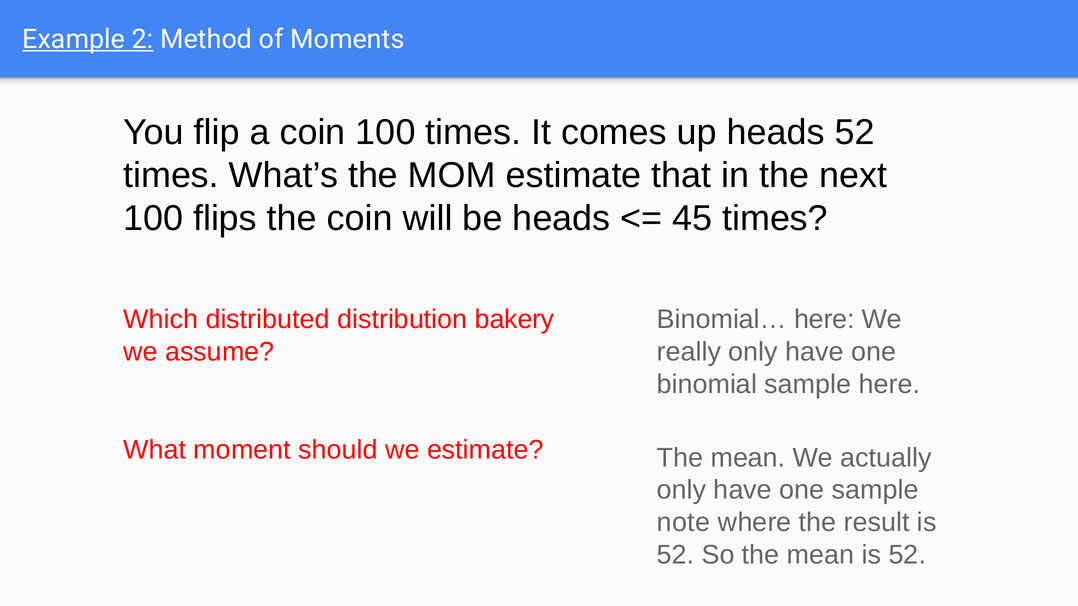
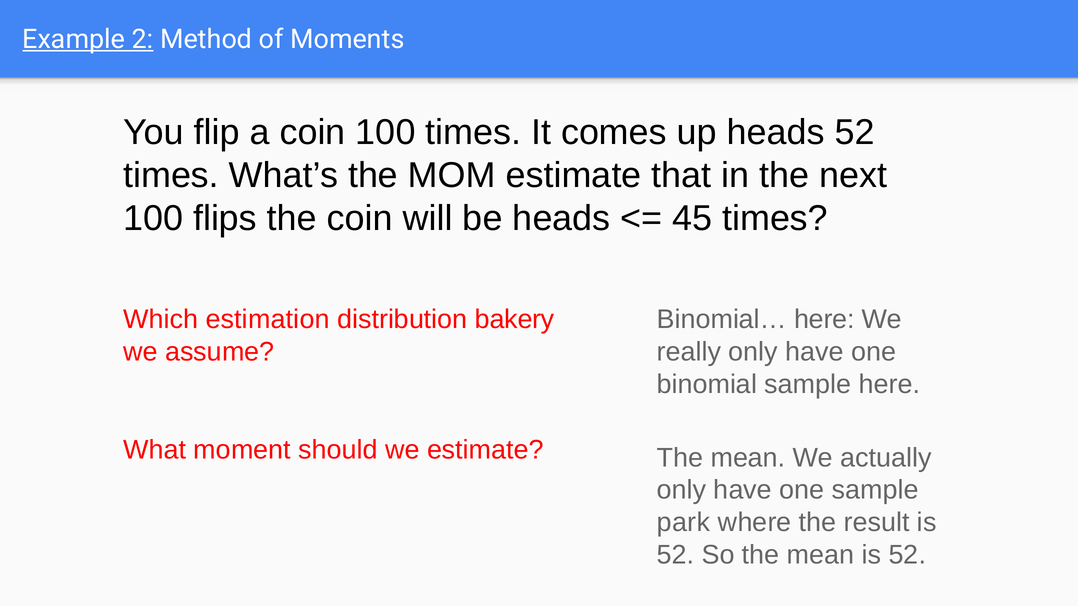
distributed: distributed -> estimation
note: note -> park
